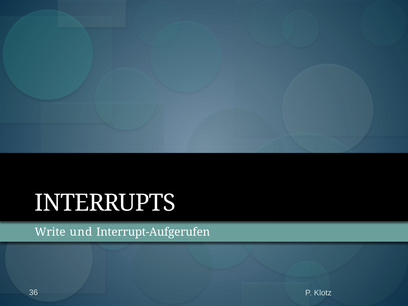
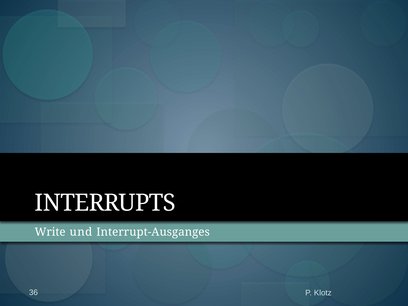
Interrupt-Aufgerufen: Interrupt-Aufgerufen -> Interrupt-Ausganges
